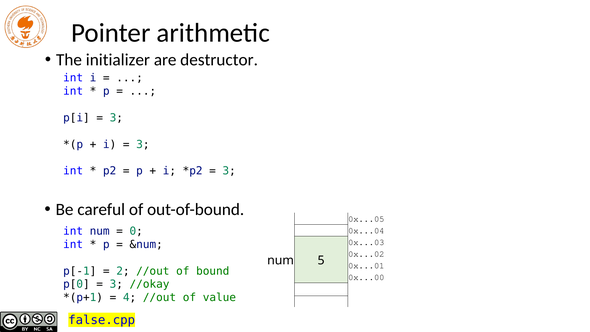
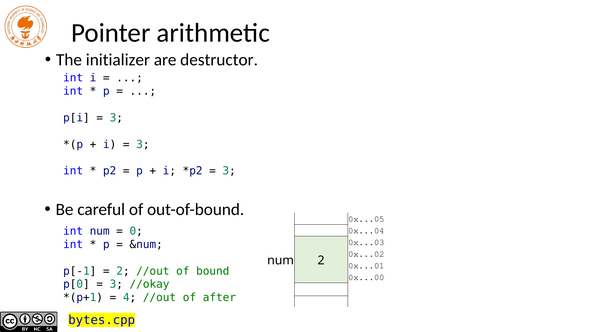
num 5: 5 -> 2
value: value -> after
false.cpp: false.cpp -> bytes.cpp
